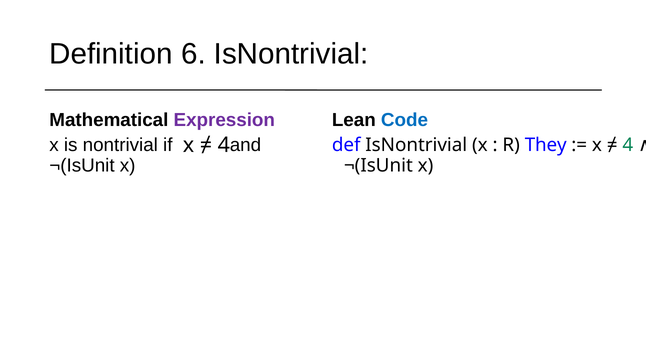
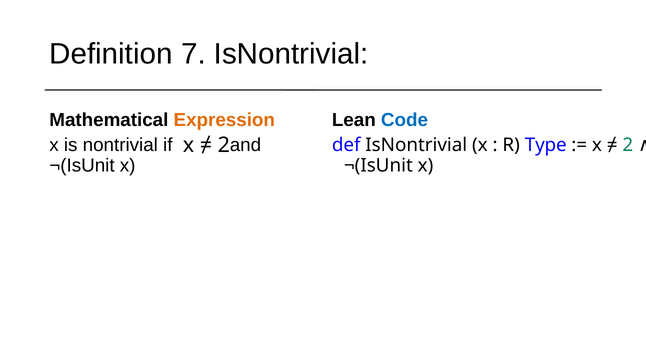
6: 6 -> 7
Expression colour: purple -> orange
4 at (224, 145): 4 -> 2
They: They -> Type
4 at (628, 145): 4 -> 2
